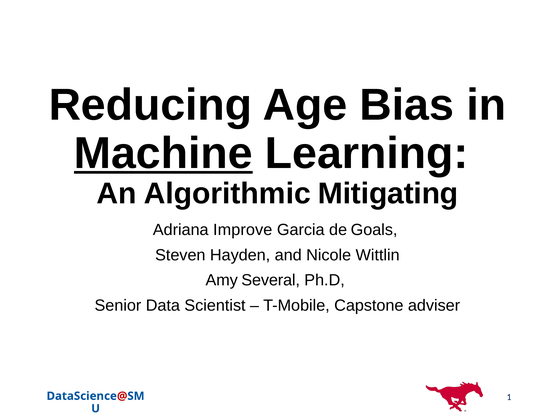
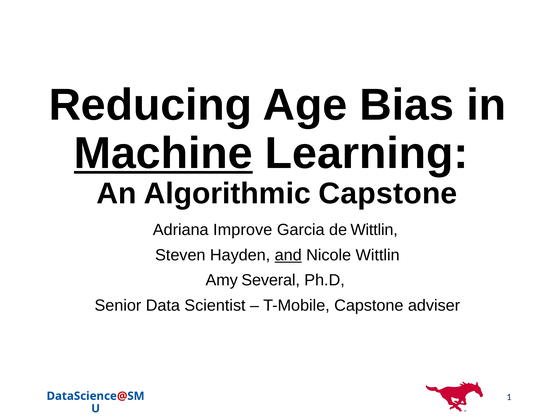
Algorithmic Mitigating: Mitigating -> Capstone
de Goals: Goals -> Wittlin
and underline: none -> present
